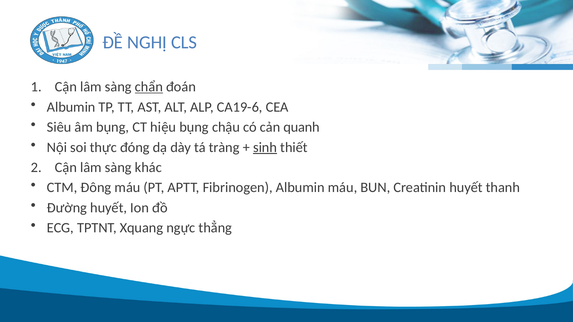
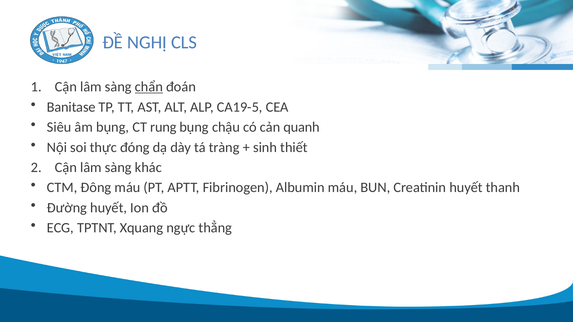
Albumin at (71, 107): Albumin -> Banitase
CA19-6: CA19-6 -> CA19-5
hiệu: hiệu -> rung
sinh underline: present -> none
